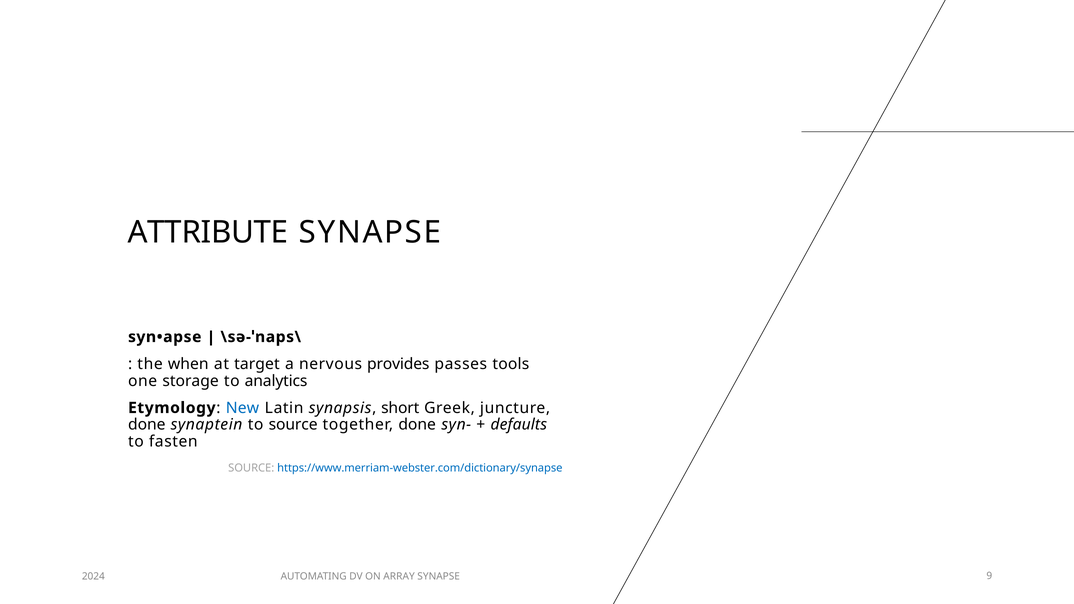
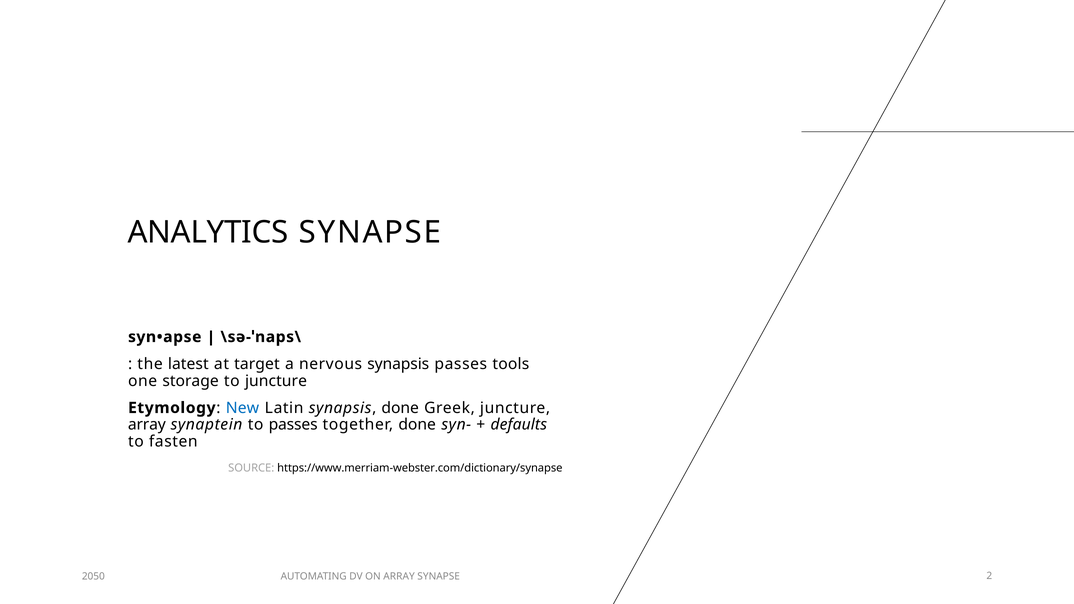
ATTRIBUTE: ATTRIBUTE -> ANALYTICS
when: when -> latest
nervous provides: provides -> synapsis
to analytics: analytics -> juncture
synapsis short: short -> done
done at (147, 425): done -> array
to source: source -> passes
https://www.merriam-webster.com/dictionary/synapse colour: blue -> black
2024: 2024 -> 2050
9: 9 -> 2
